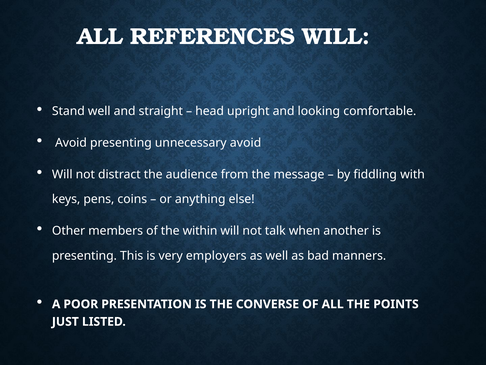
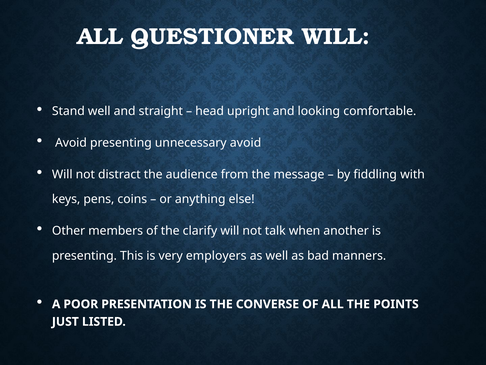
REFERENCES: REFERENCES -> QUESTIONER
within: within -> clarify
